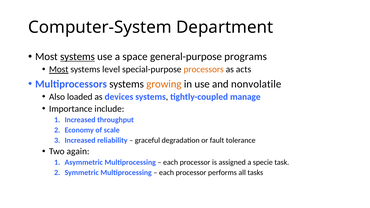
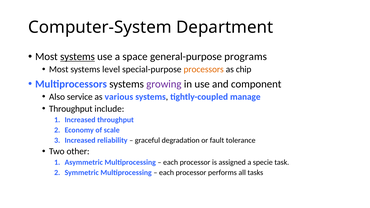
Most at (59, 69) underline: present -> none
acts: acts -> chip
growing colour: orange -> purple
nonvolatile: nonvolatile -> component
loaded: loaded -> service
devices: devices -> various
Importance at (71, 109): Importance -> Throughput
again: again -> other
